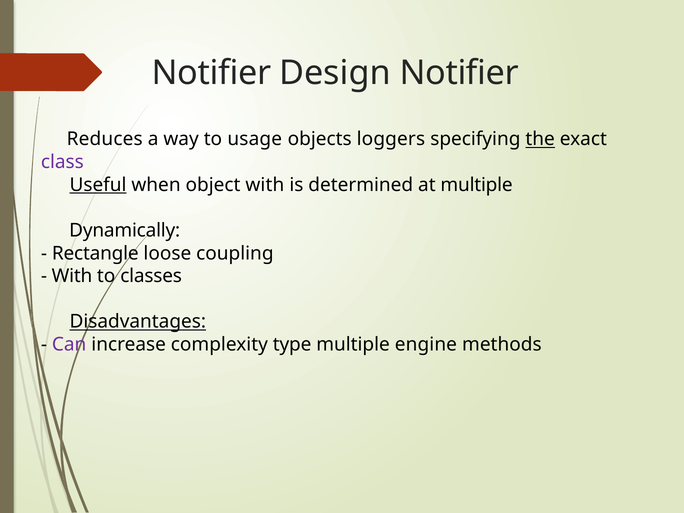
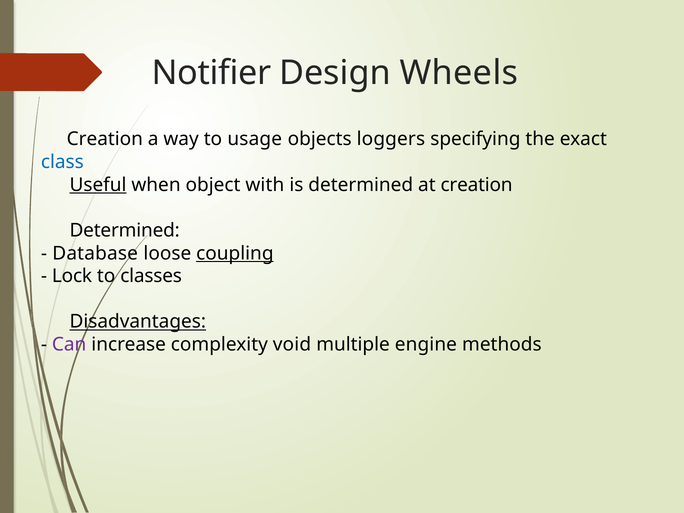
Design Notifier: Notifier -> Wheels
Reduces at (105, 139): Reduces -> Creation
the underline: present -> none
class colour: purple -> blue
at multiple: multiple -> creation
Dynamically at (125, 230): Dynamically -> Determined
Rectangle: Rectangle -> Database
coupling underline: none -> present
With at (72, 276): With -> Lock
type: type -> void
